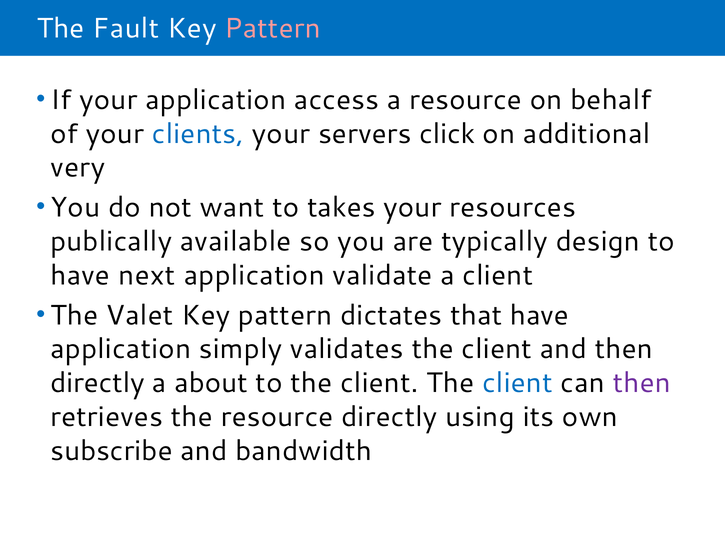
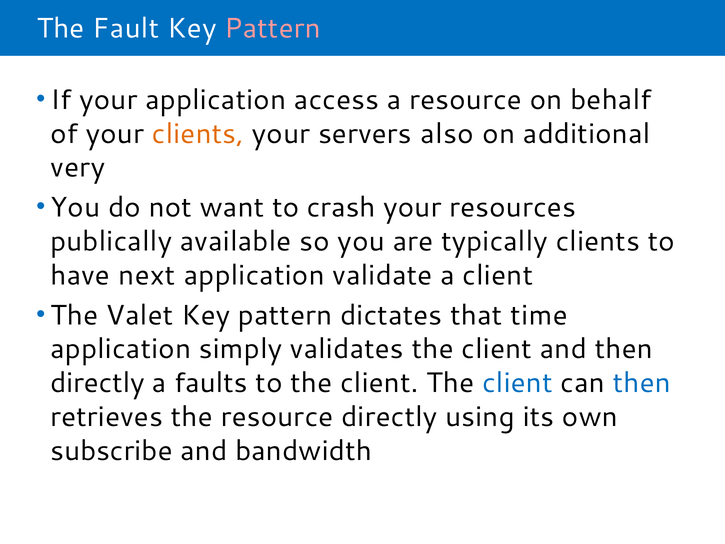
clients at (198, 134) colour: blue -> orange
click: click -> also
takes: takes -> crash
typically design: design -> clients
that have: have -> time
about: about -> faults
then at (642, 383) colour: purple -> blue
